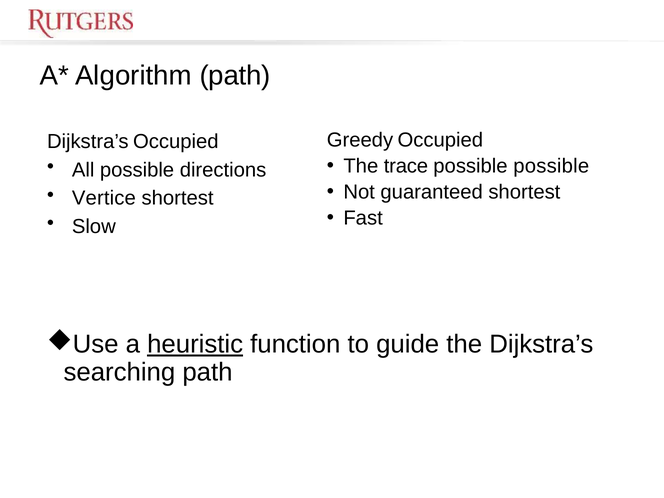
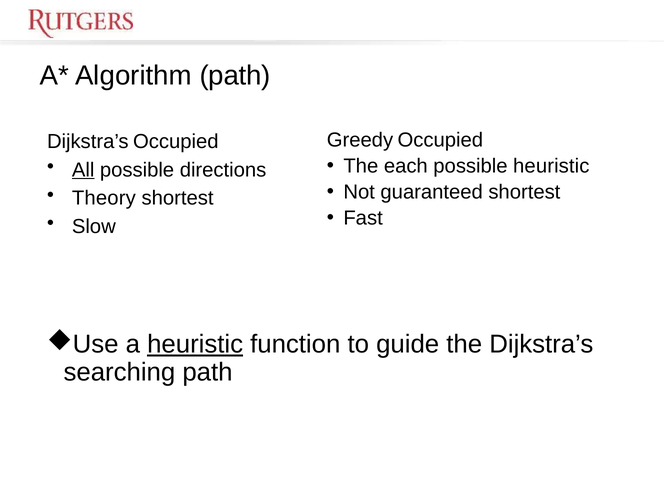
trace: trace -> each
possible possible: possible -> heuristic
All underline: none -> present
Vertice: Vertice -> Theory
